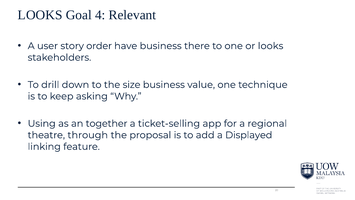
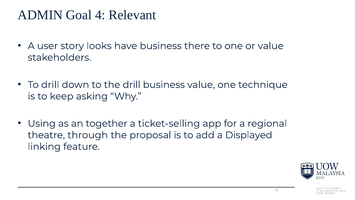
LOOKS at (40, 15): LOOKS -> ADMIN
order: order -> looks
or looks: looks -> value
the size: size -> drill
